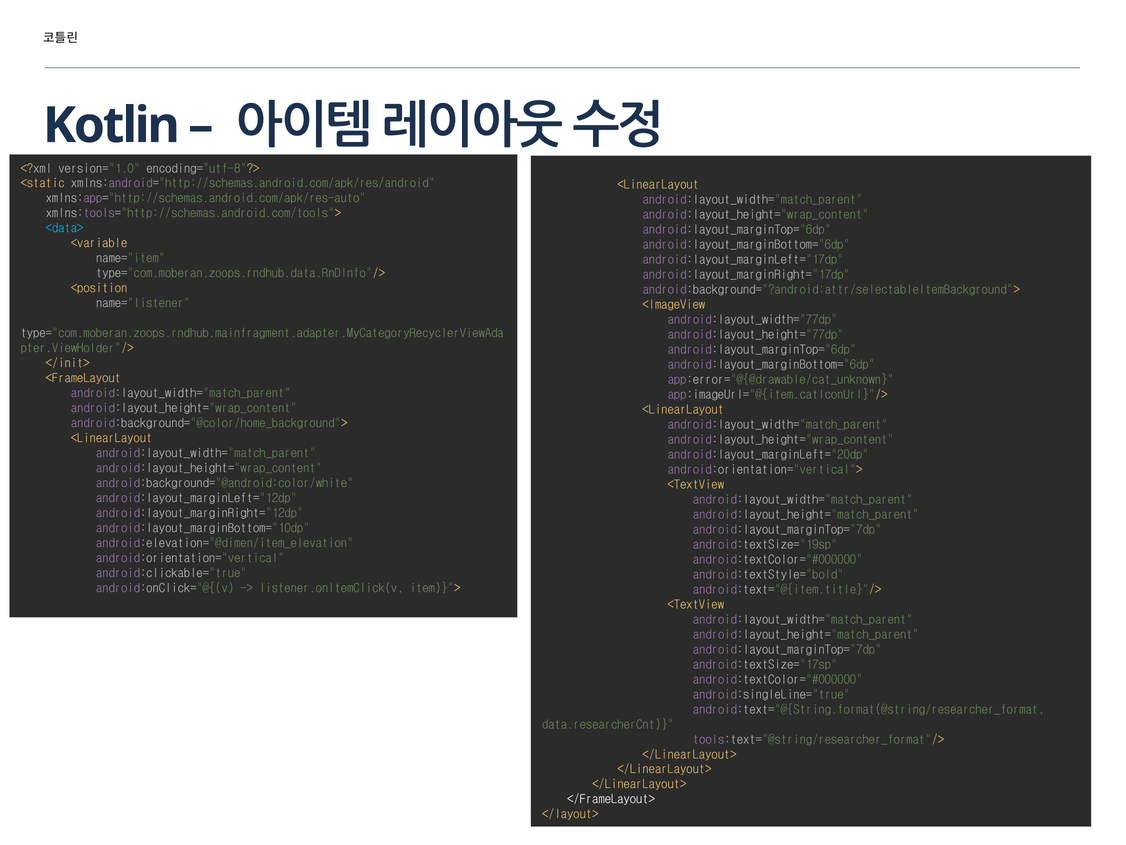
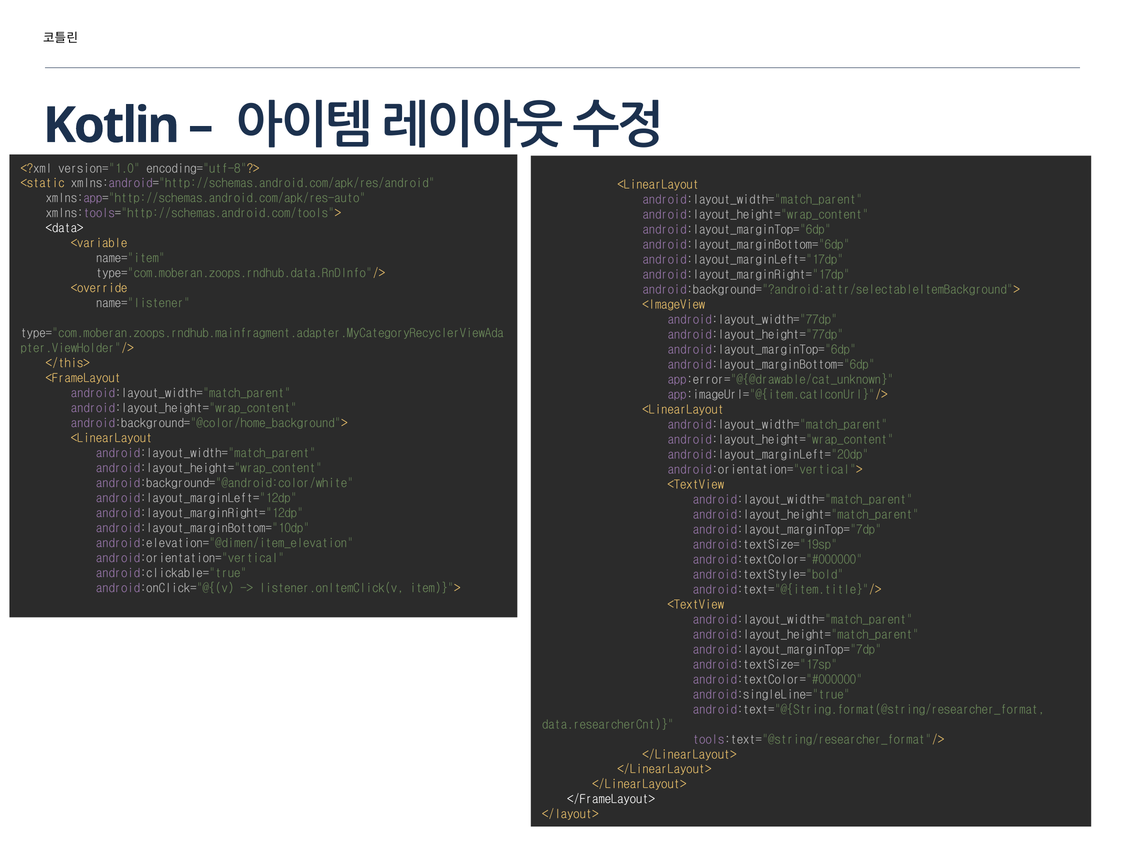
<data> colour: light blue -> white
<position: <position -> <override
</init>: </init> -> </this>
